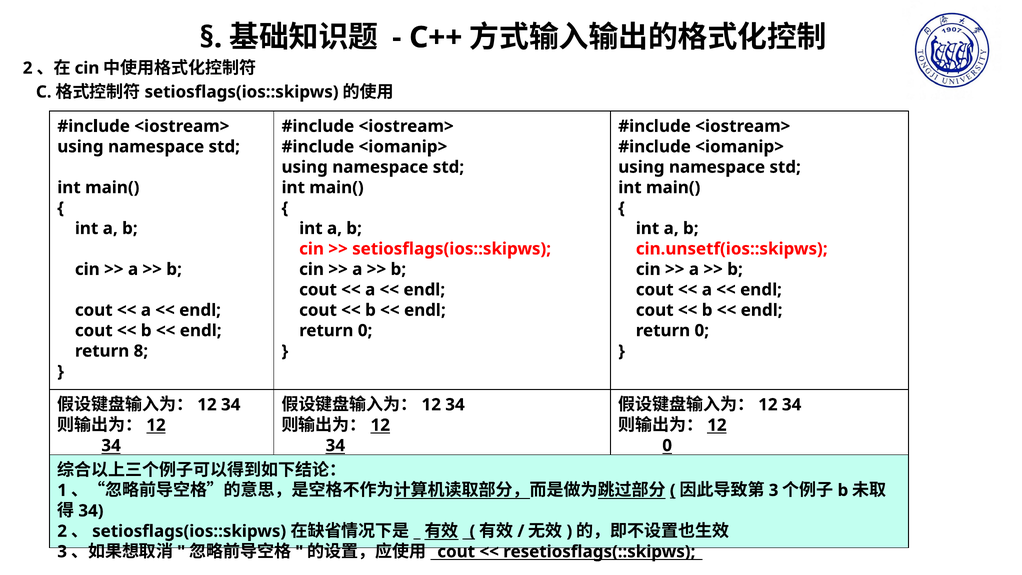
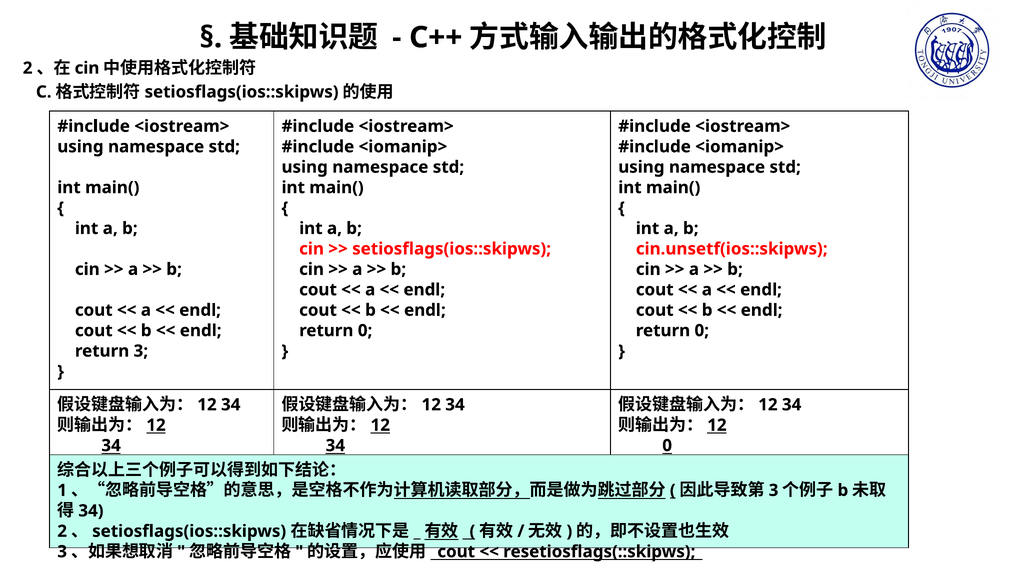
return 8: 8 -> 3
